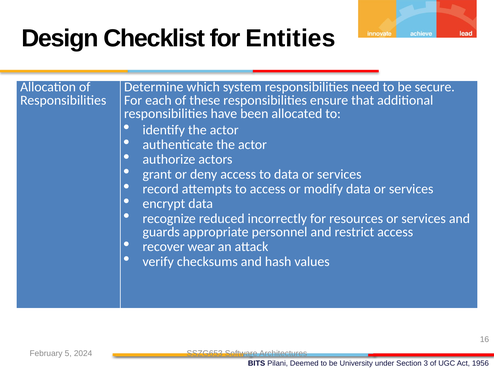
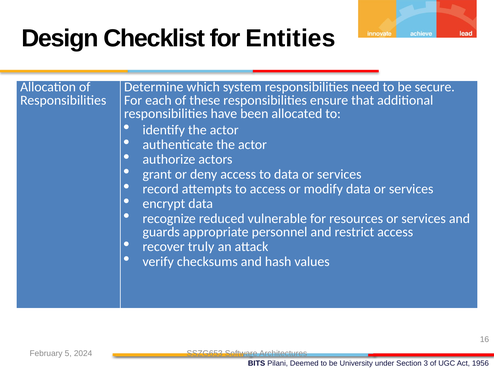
incorrectly: incorrectly -> vulnerable
wear: wear -> truly
